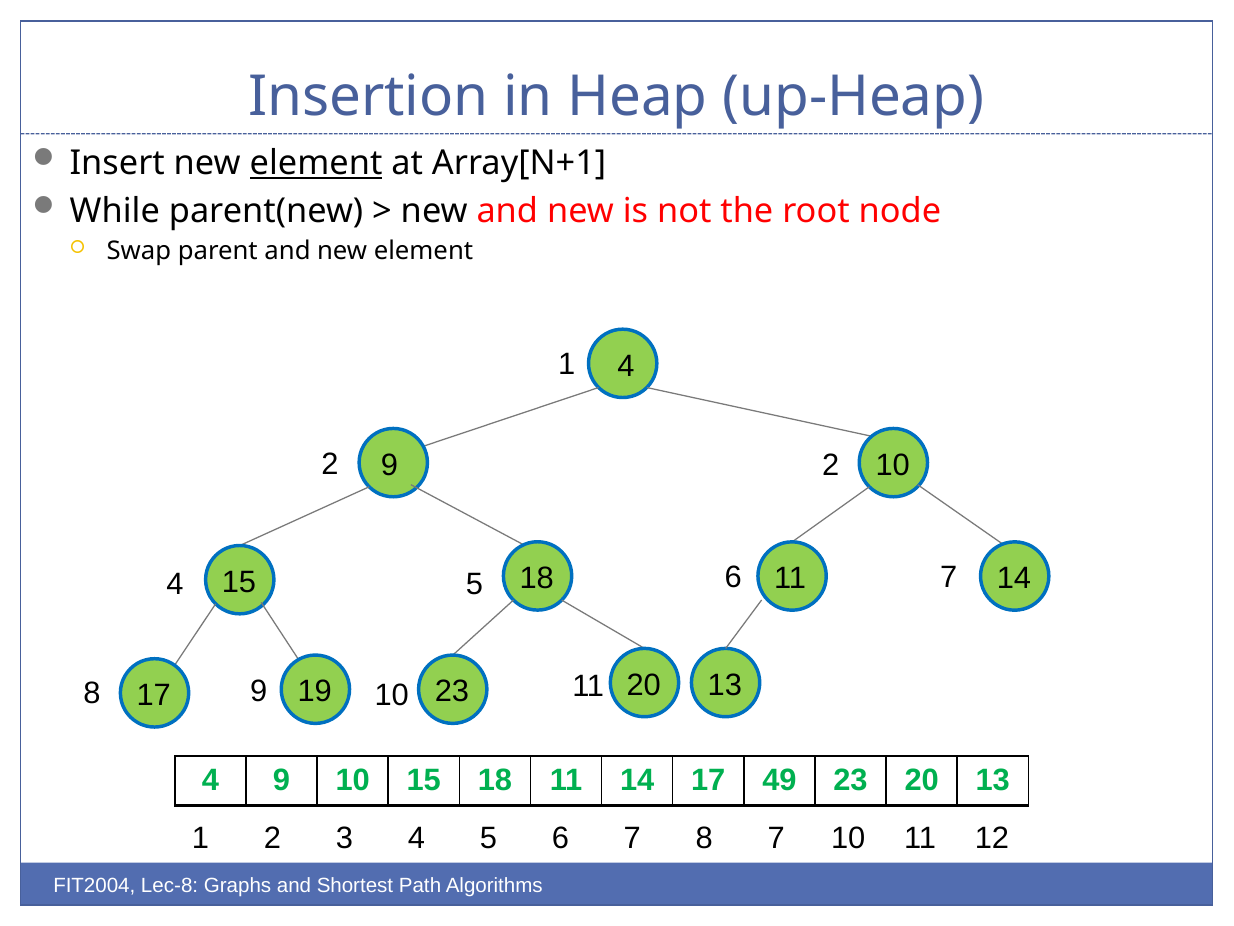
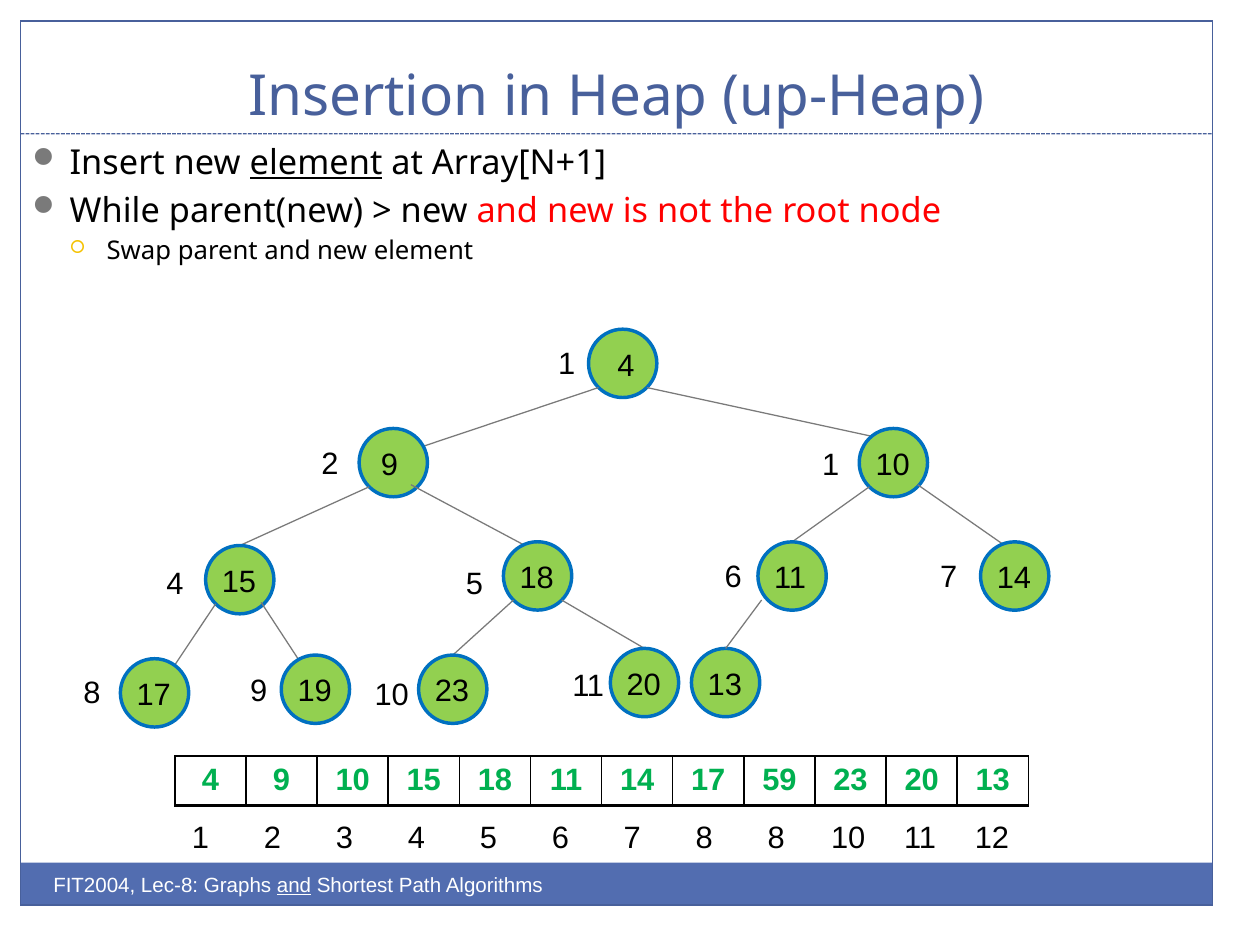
2 2: 2 -> 1
49: 49 -> 59
8 7: 7 -> 8
and at (294, 885) underline: none -> present
